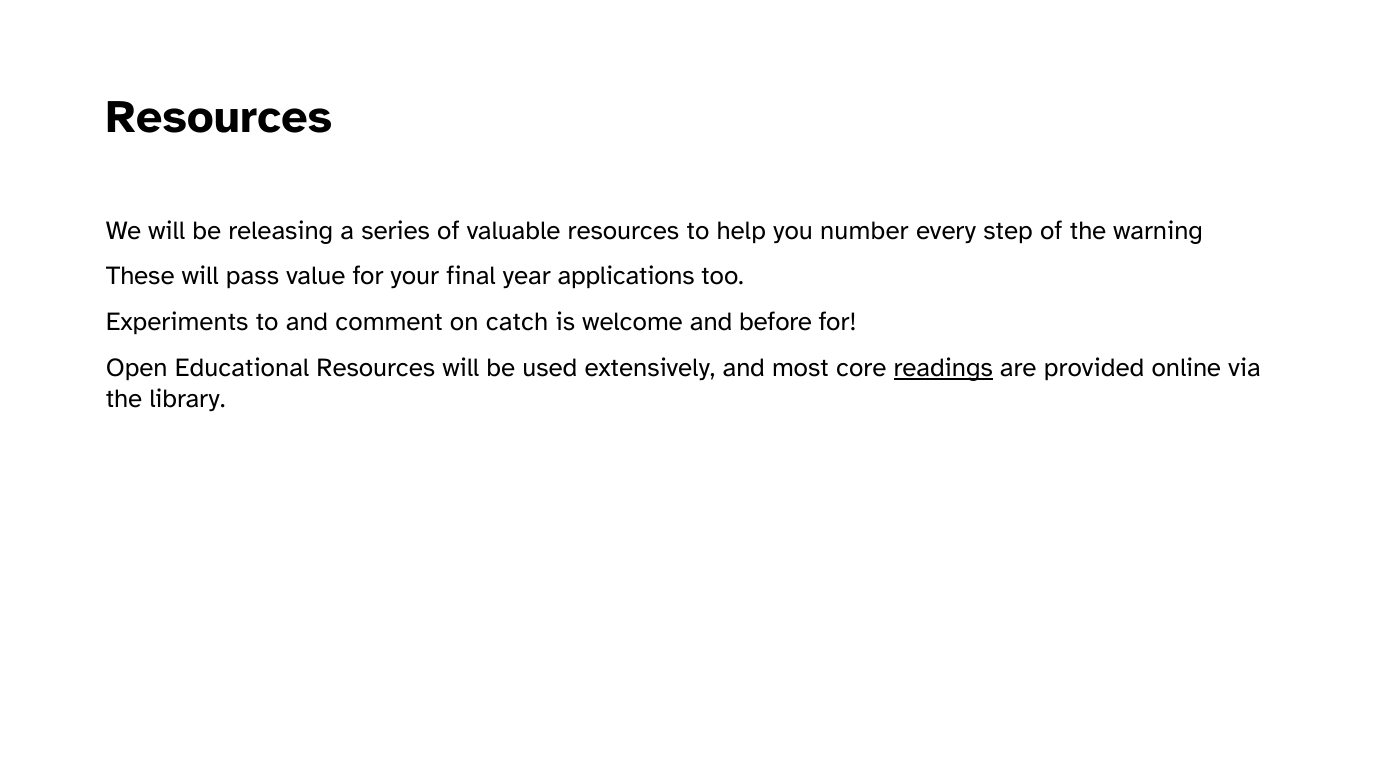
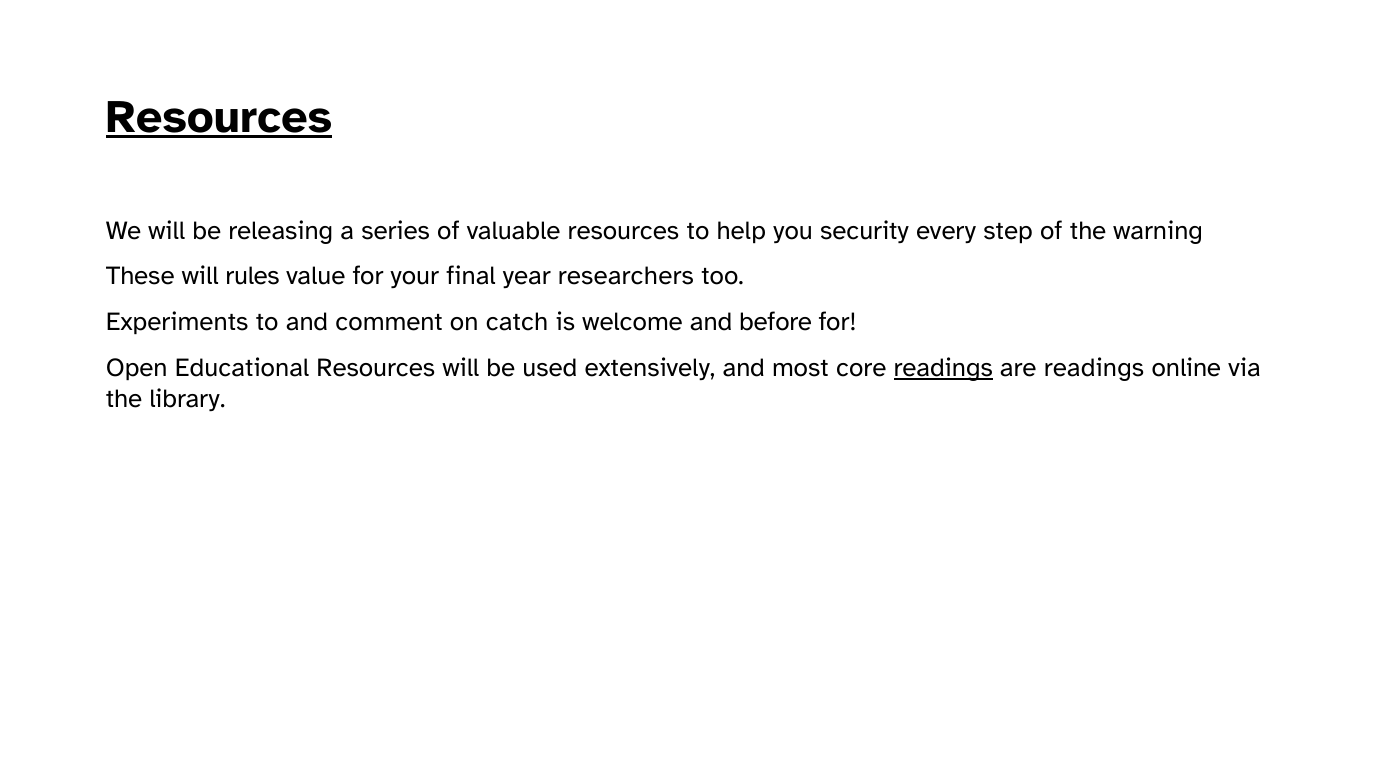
Resources at (219, 117) underline: none -> present
number: number -> security
pass: pass -> rules
applications: applications -> researchers
are provided: provided -> readings
